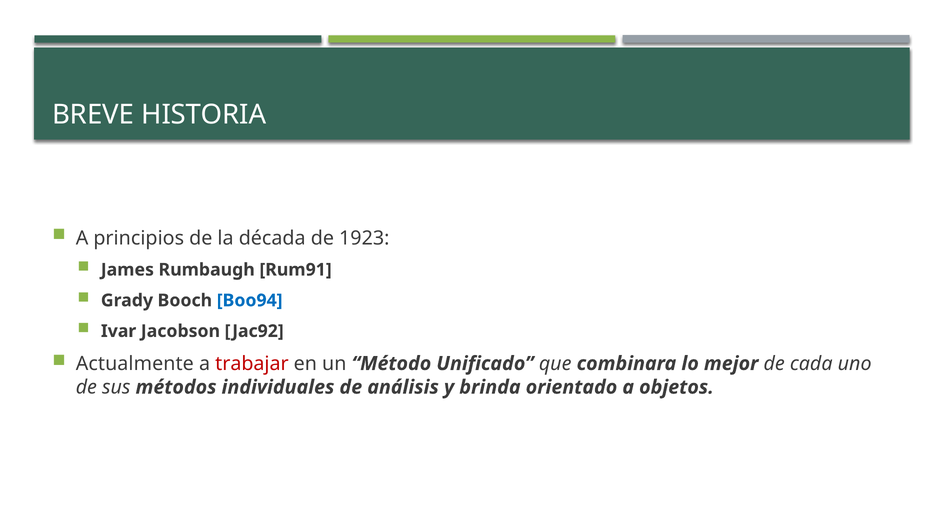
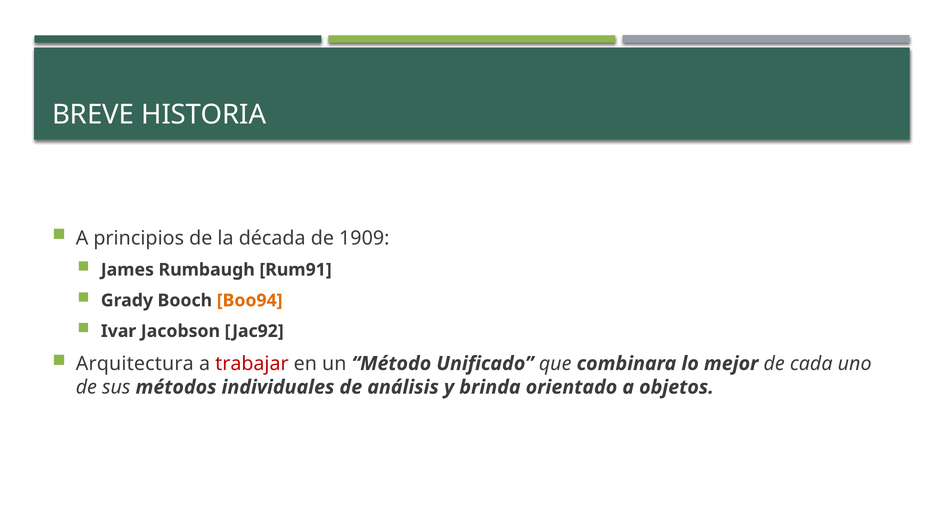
1923: 1923 -> 1909
Boo94 colour: blue -> orange
Actualmente: Actualmente -> Arquitectura
